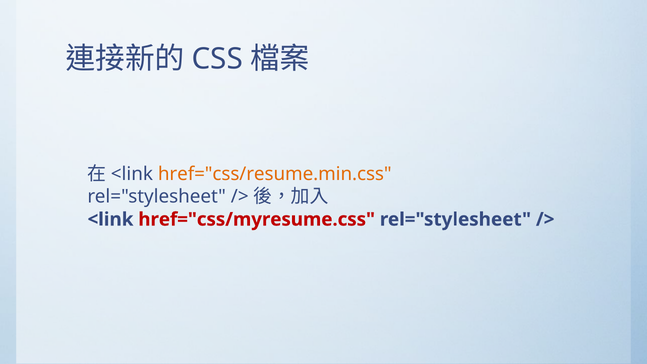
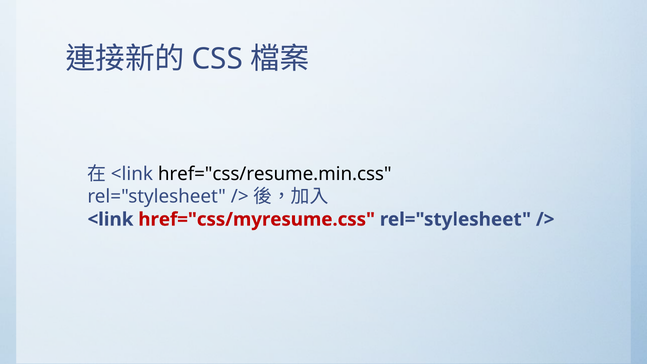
href="css/resume.min.css colour: orange -> black
